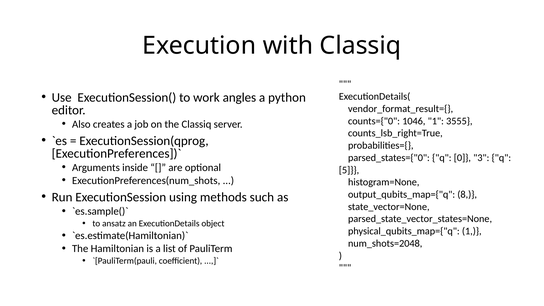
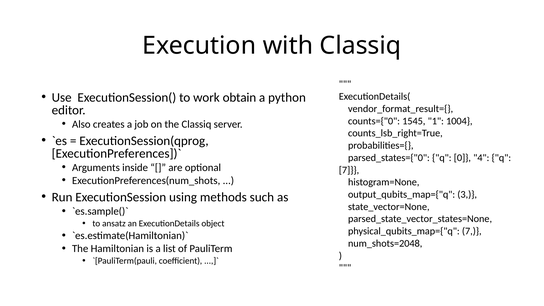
angles: angles -> obtain
1046: 1046 -> 1545
3555: 3555 -> 1004
3: 3 -> 4
5 at (349, 170): 5 -> 7
8: 8 -> 3
physical_qubits_map={"q 1: 1 -> 7
